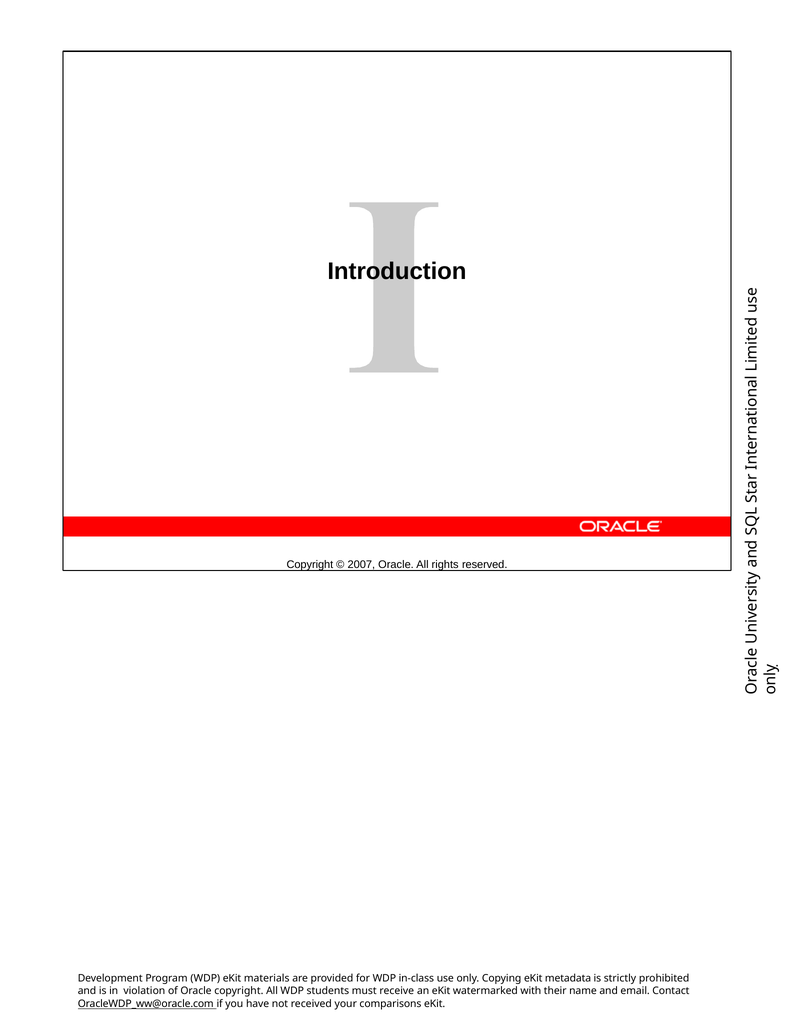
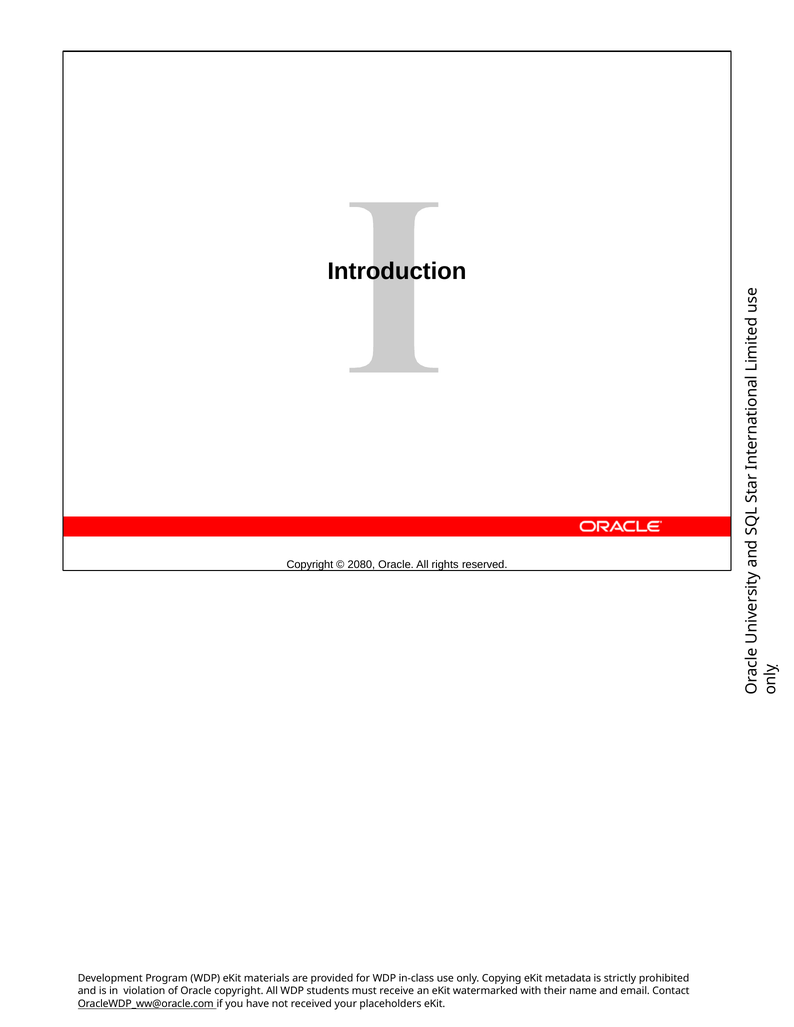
2007: 2007 -> 2080
comparisons: comparisons -> placeholders
